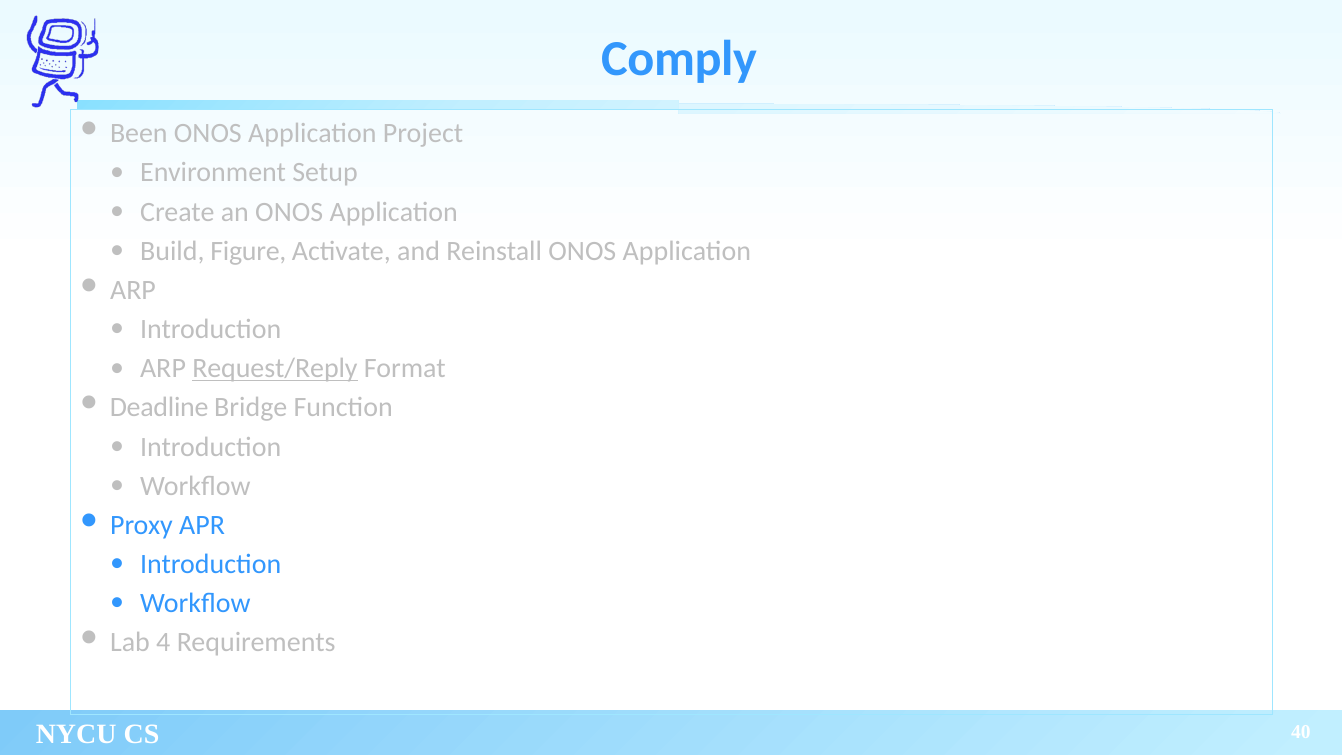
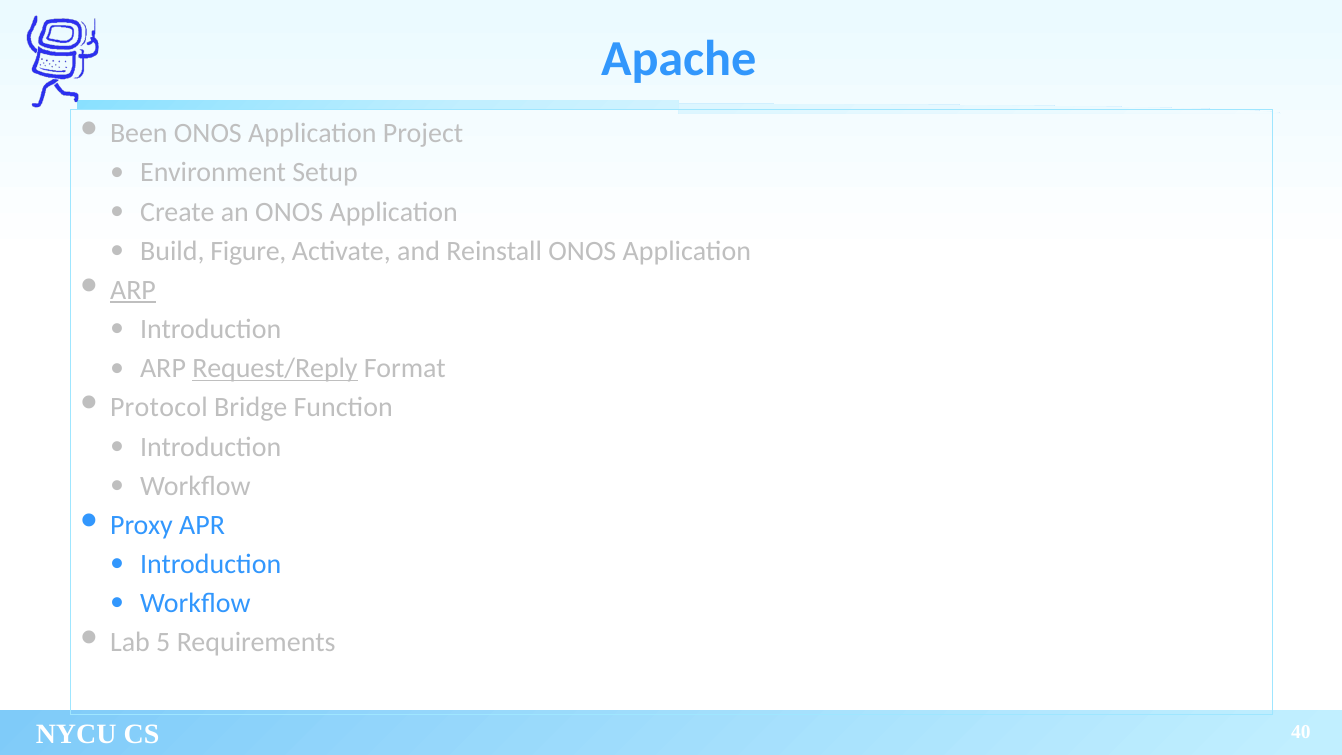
Comply: Comply -> Apache
ARP at (133, 290) underline: none -> present
Deadline: Deadline -> Protocol
4: 4 -> 5
